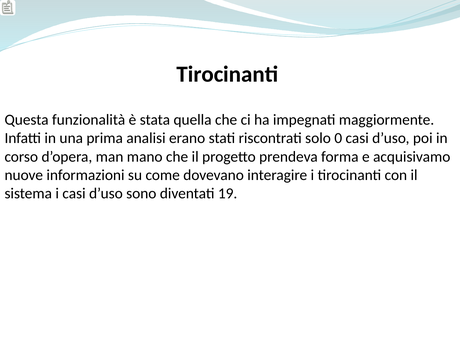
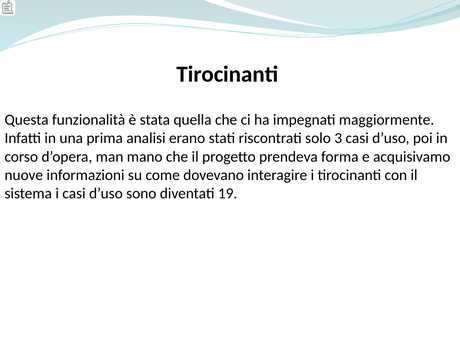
0: 0 -> 3
